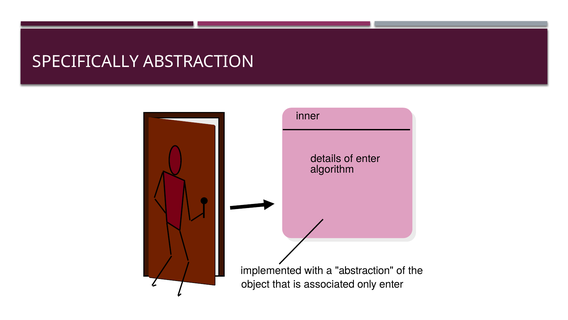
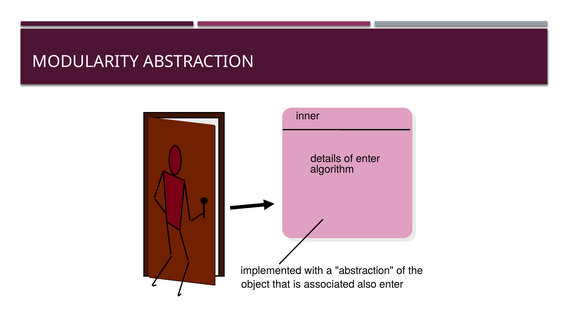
SPECIFICALLY: SPECIFICALLY -> MODULARITY
only: only -> also
